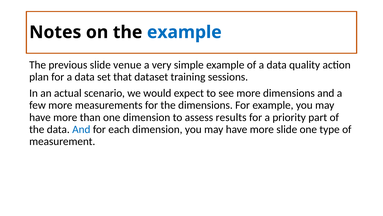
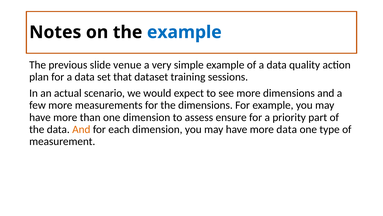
results: results -> ensure
And at (81, 129) colour: blue -> orange
more slide: slide -> data
